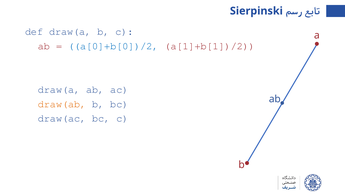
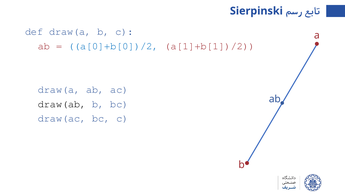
draw(ab colour: orange -> black
